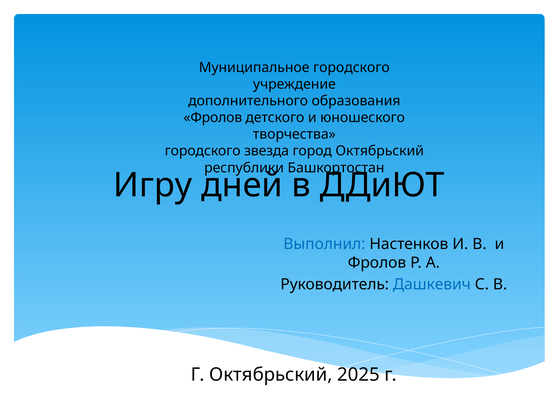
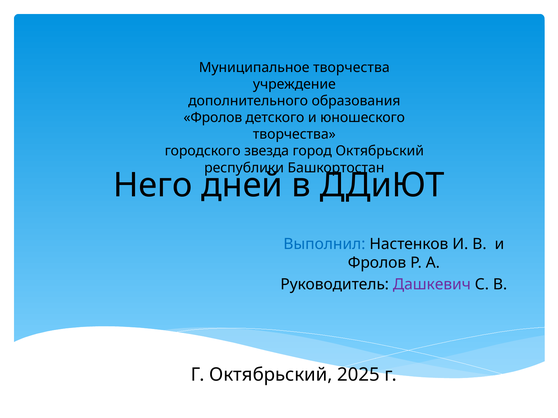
Муниципальное городского: городского -> творчества
Игру: Игру -> Него
Дашкевич colour: blue -> purple
